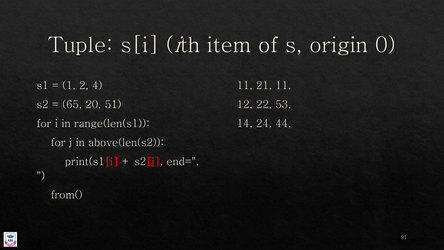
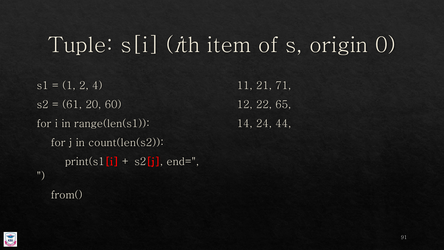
21 11: 11 -> 71
65: 65 -> 61
51: 51 -> 60
53: 53 -> 65
above(len(s2: above(len(s2 -> count(len(s2
